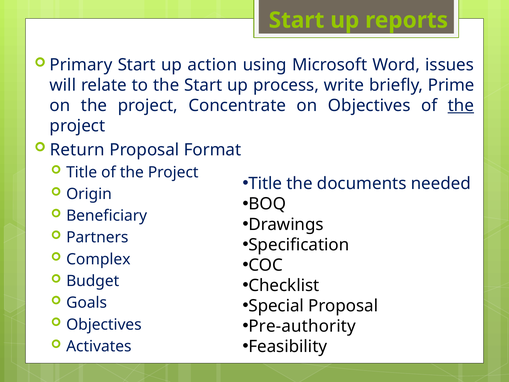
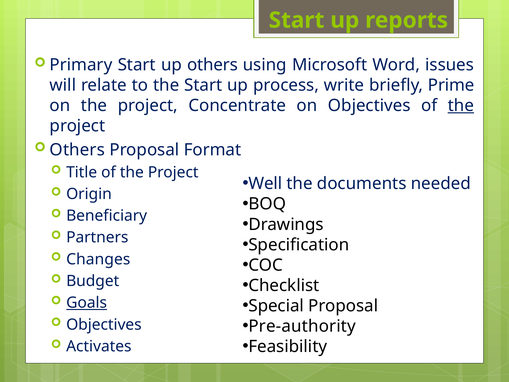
up action: action -> others
Return at (77, 150): Return -> Others
Title at (265, 184): Title -> Well
Complex: Complex -> Changes
Goals underline: none -> present
